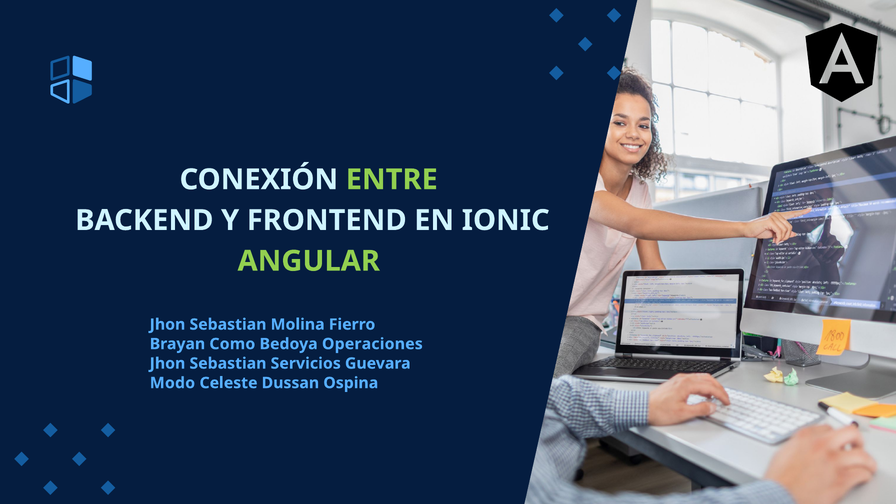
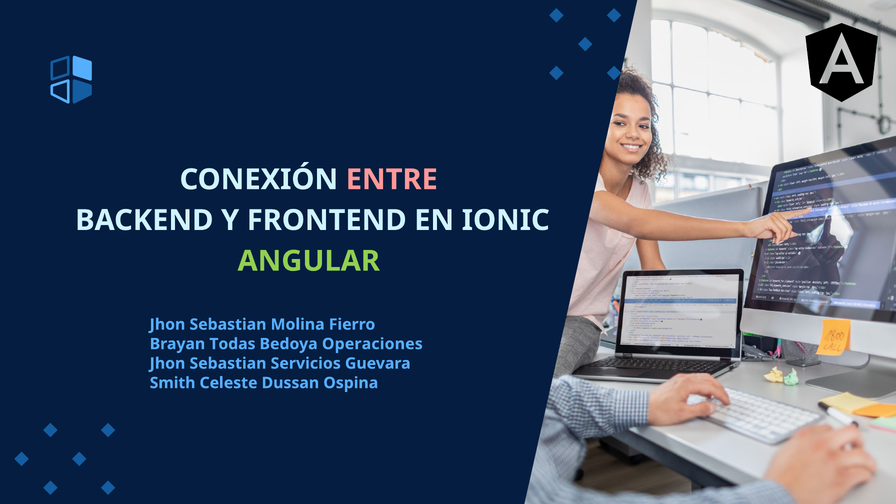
ENTRE colour: light green -> pink
Como: Como -> Todas
Modo: Modo -> Smith
